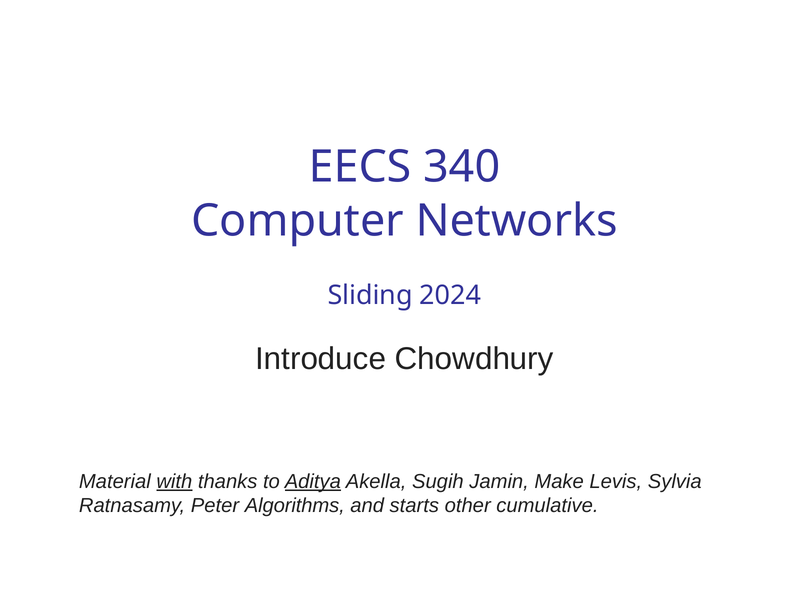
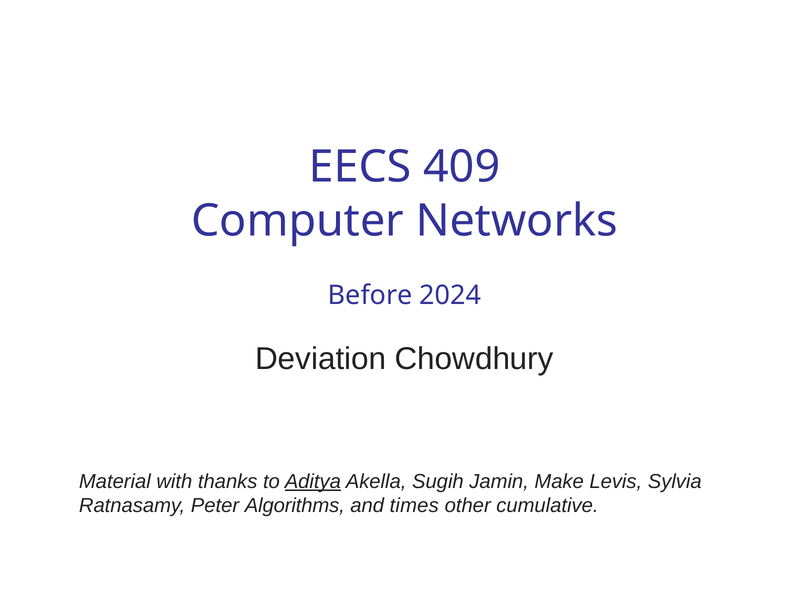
340: 340 -> 409
Sliding: Sliding -> Before
Introduce: Introduce -> Deviation
with underline: present -> none
starts: starts -> times
